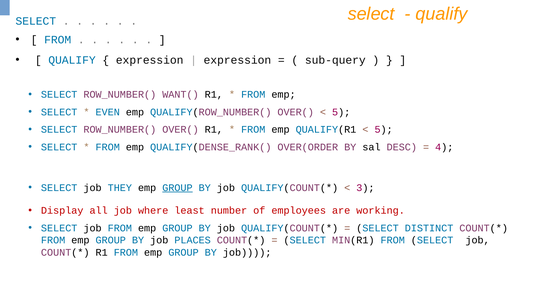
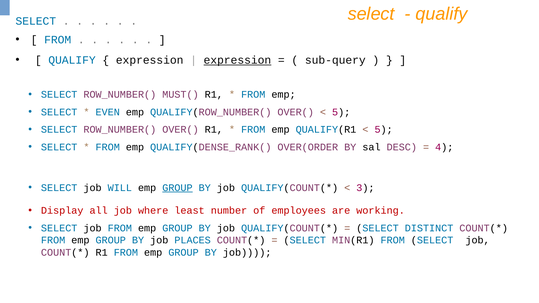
expression at (237, 60) underline: none -> present
WANT(: WANT( -> MUST(
THEY: THEY -> WILL
